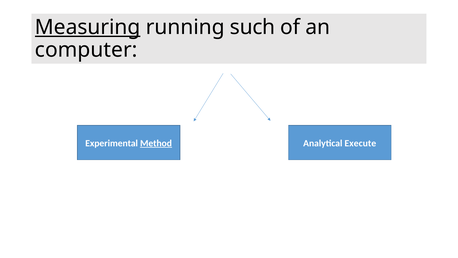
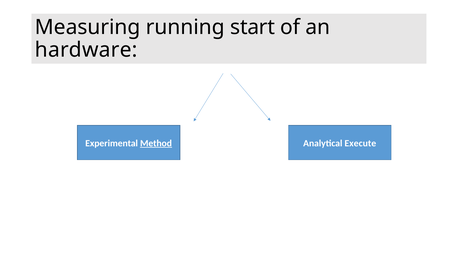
Measuring underline: present -> none
such: such -> start
computer: computer -> hardware
